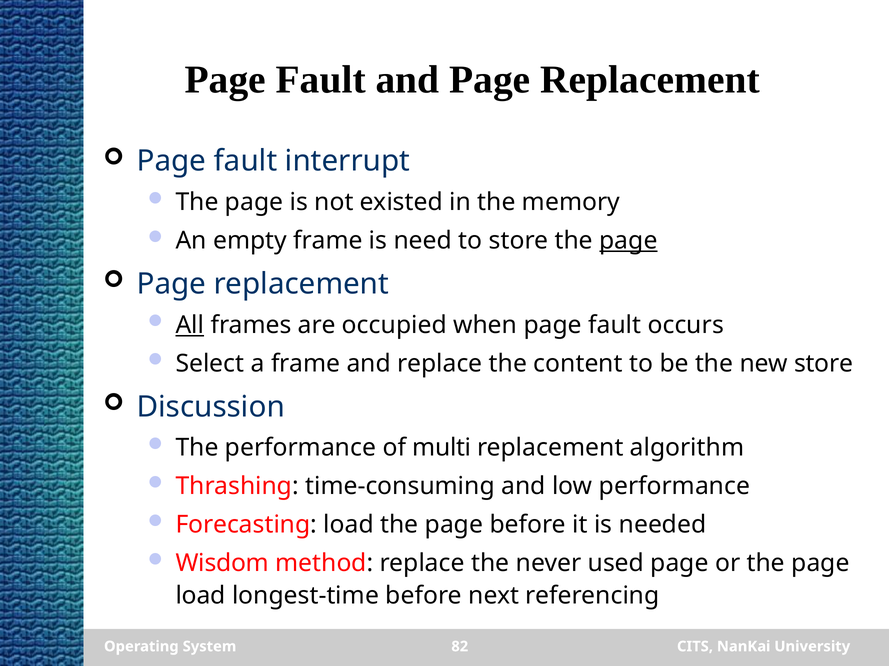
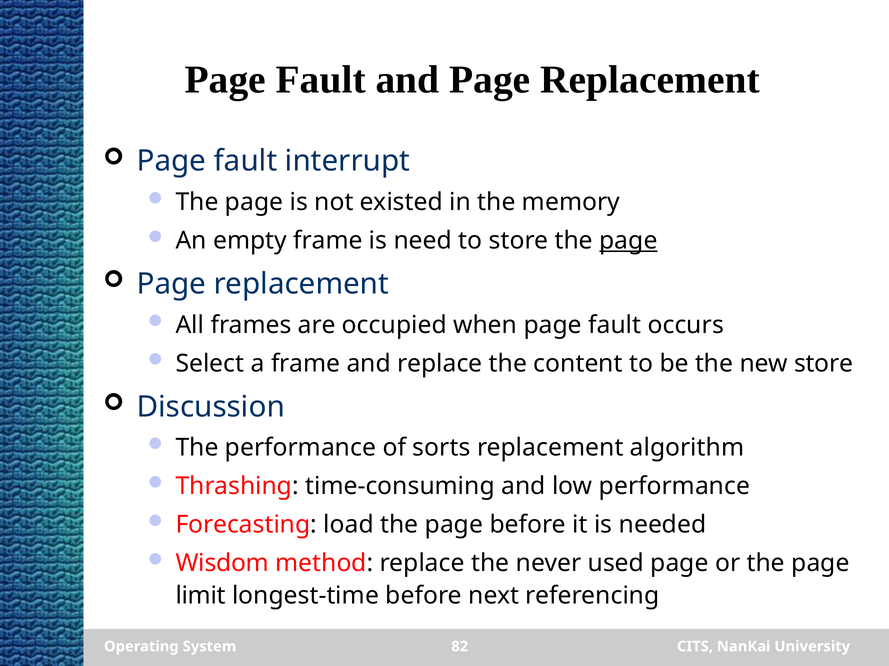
All underline: present -> none
multi: multi -> sorts
load at (201, 596): load -> limit
